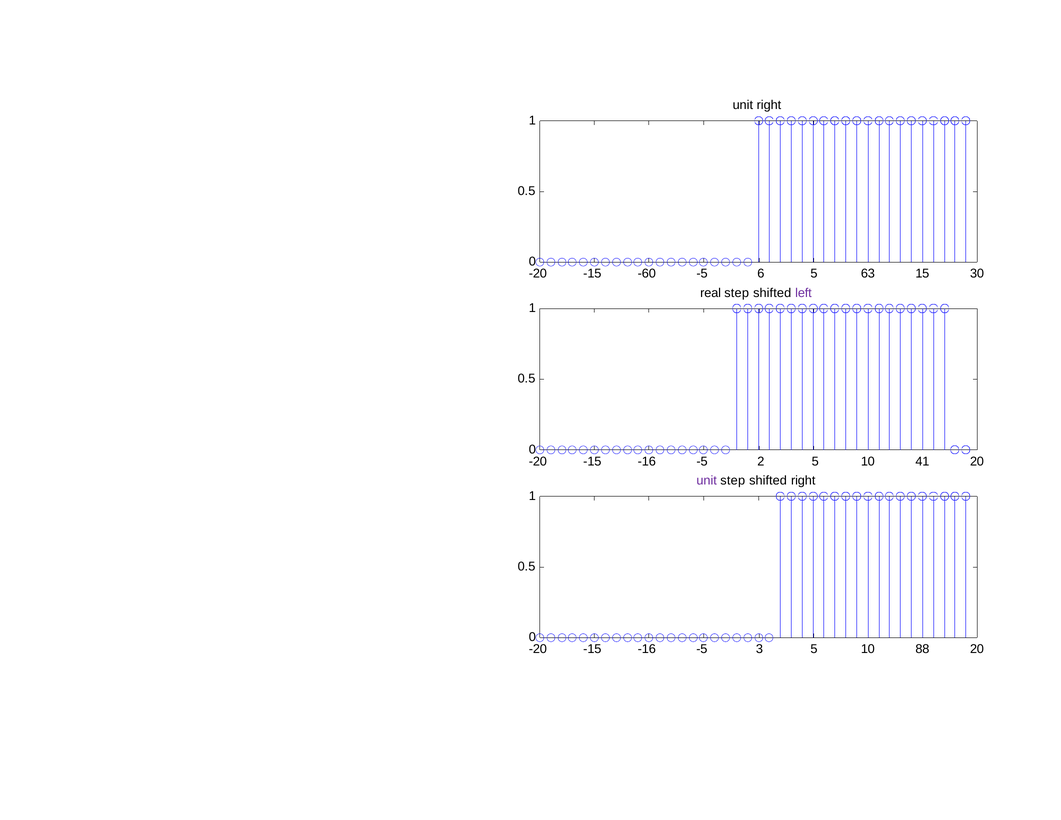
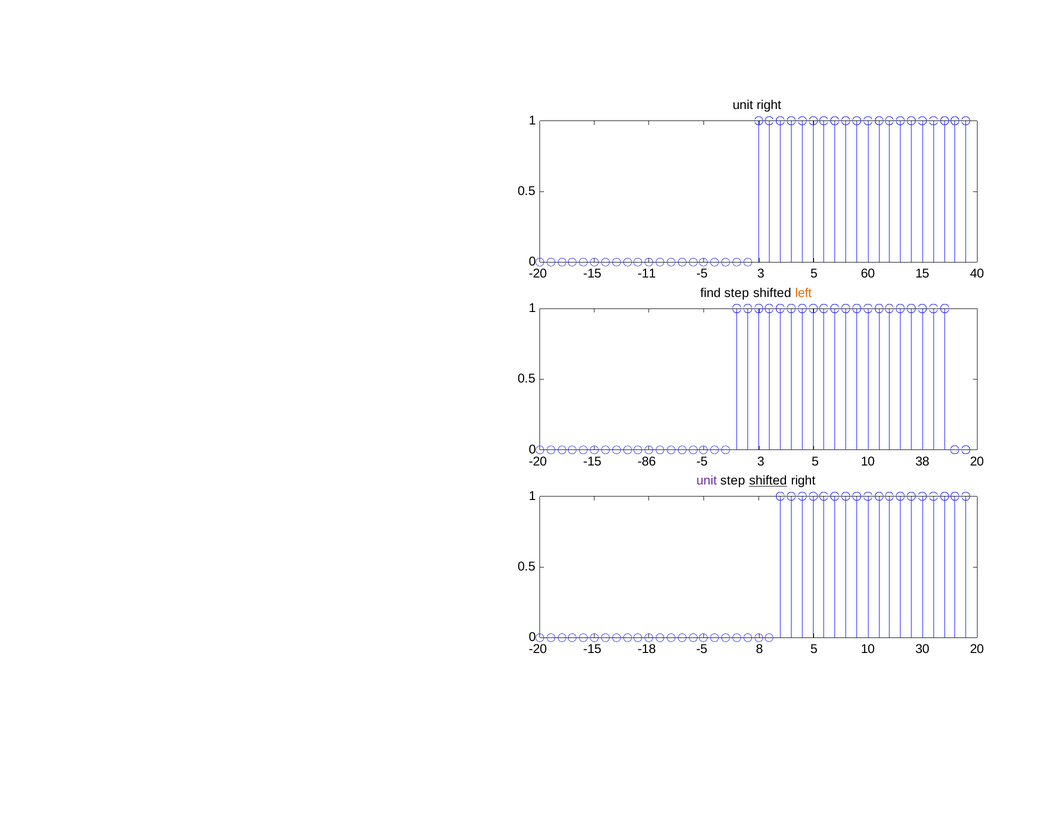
-60: -60 -> -11
6 at (761, 274): 6 -> 3
63: 63 -> 60
30: 30 -> 40
real: real -> find
left colour: purple -> orange
2 at (761, 461): 2 -> 3
-16 at (647, 461): -16 -> -86
41: 41 -> 38
shifted at (768, 481) underline: none -> present
-16 at (647, 649): -16 -> -18
3: 3 -> 8
88: 88 -> 30
